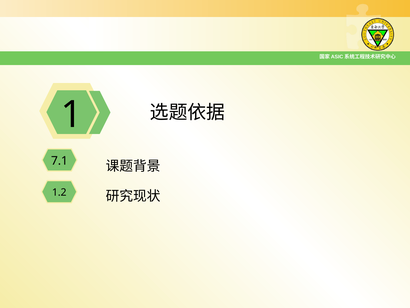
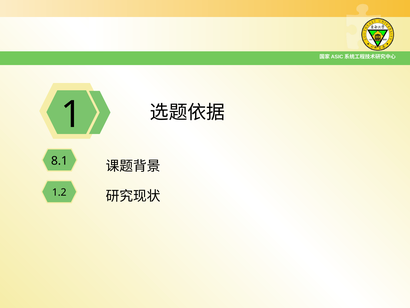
7.1: 7.1 -> 8.1
